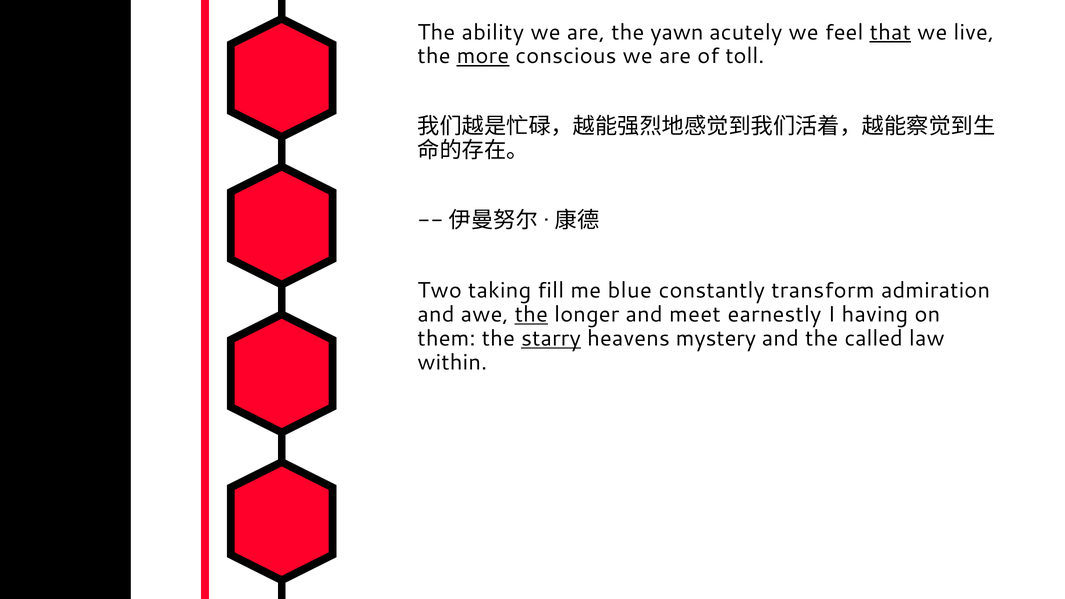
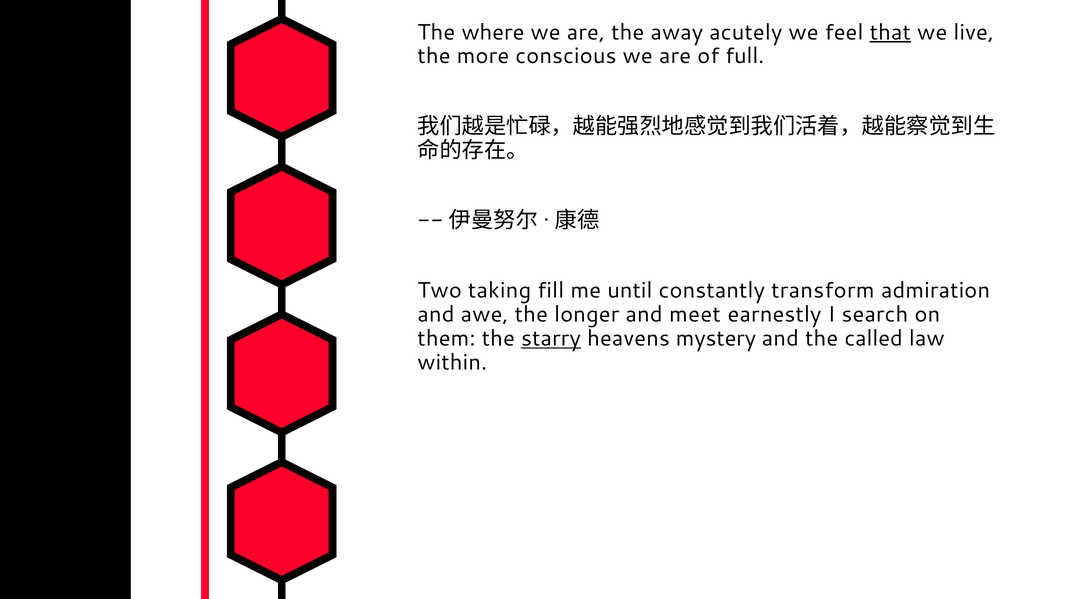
ability: ability -> where
yawn: yawn -> away
more underline: present -> none
toll: toll -> full
blue: blue -> until
the at (531, 314) underline: present -> none
having: having -> search
